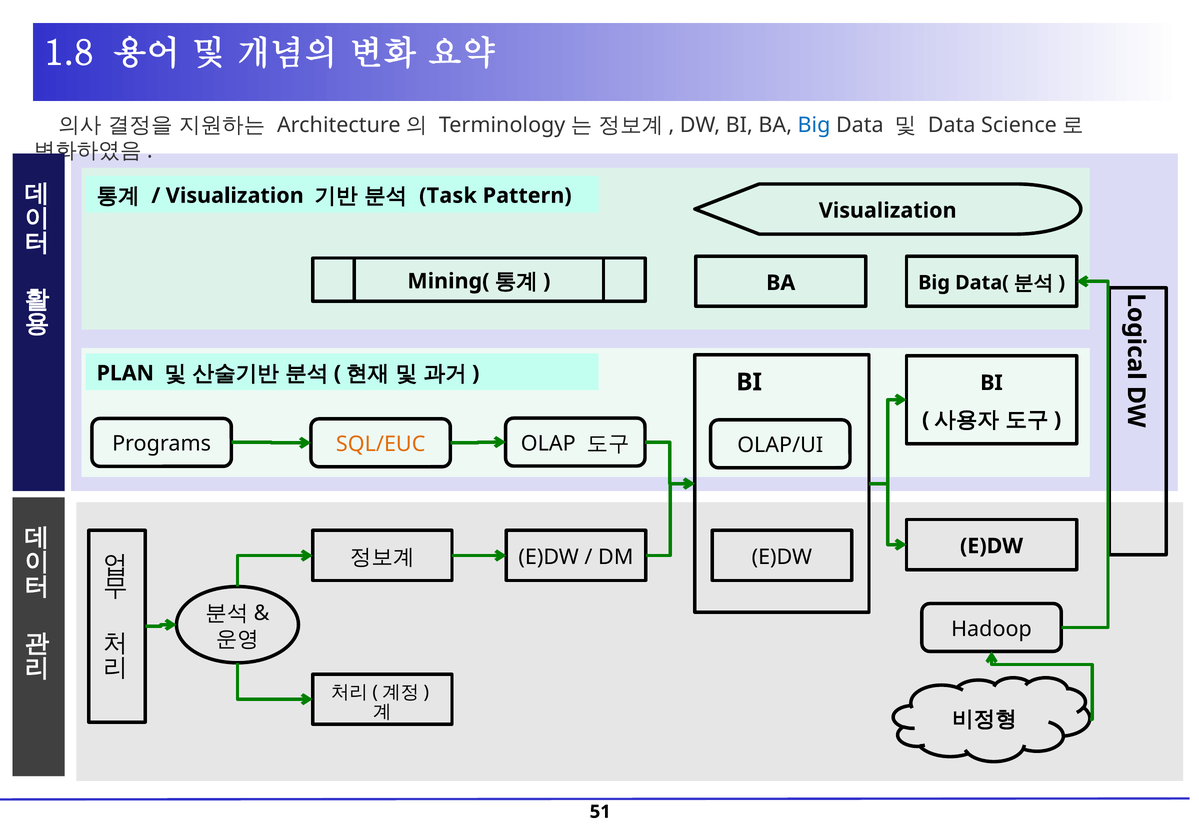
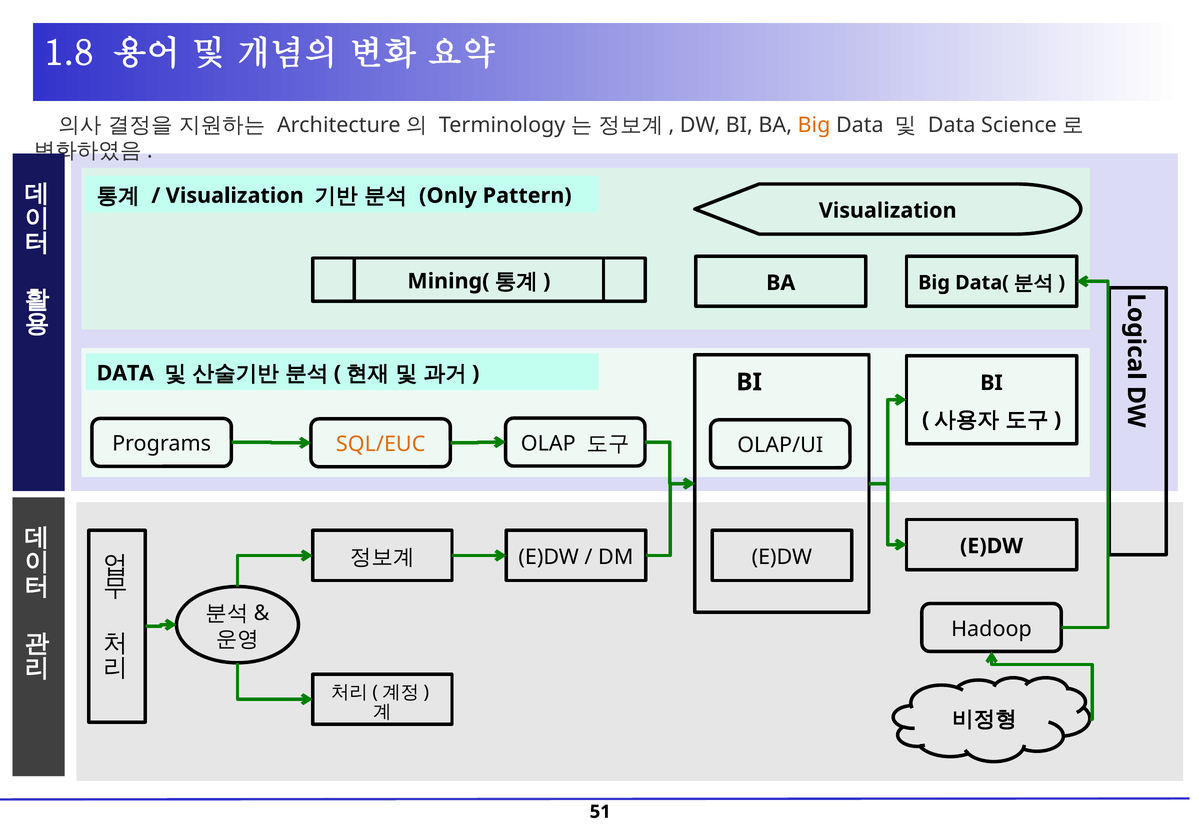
Big at (814, 125) colour: blue -> orange
Task: Task -> Only
PLAN at (125, 373): PLAN -> DATA
